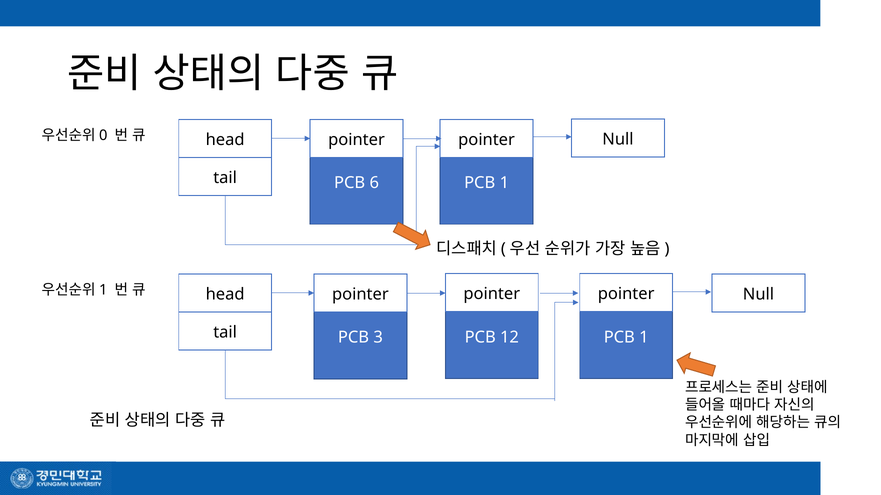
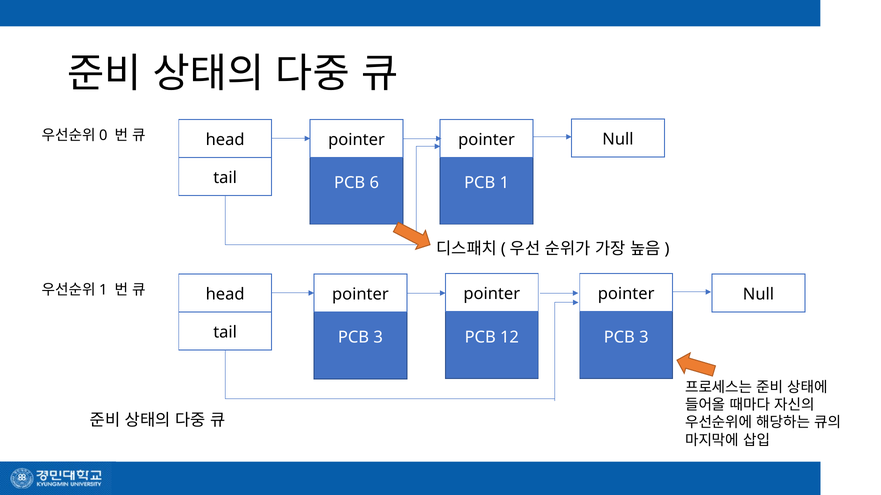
1 at (644, 337): 1 -> 3
